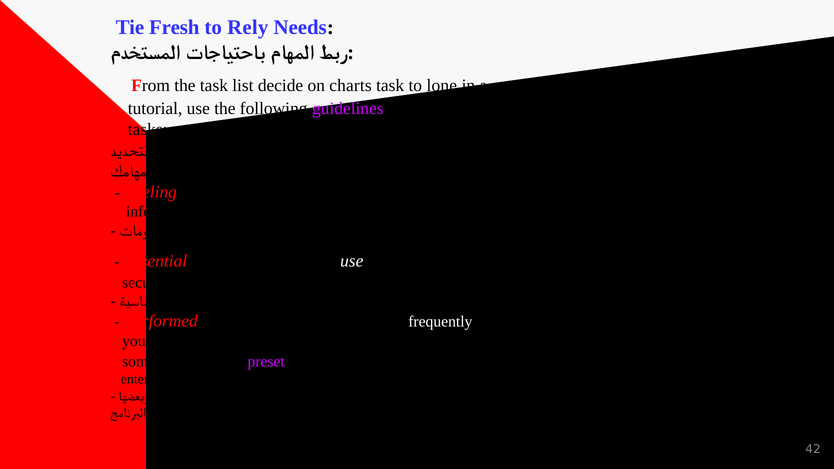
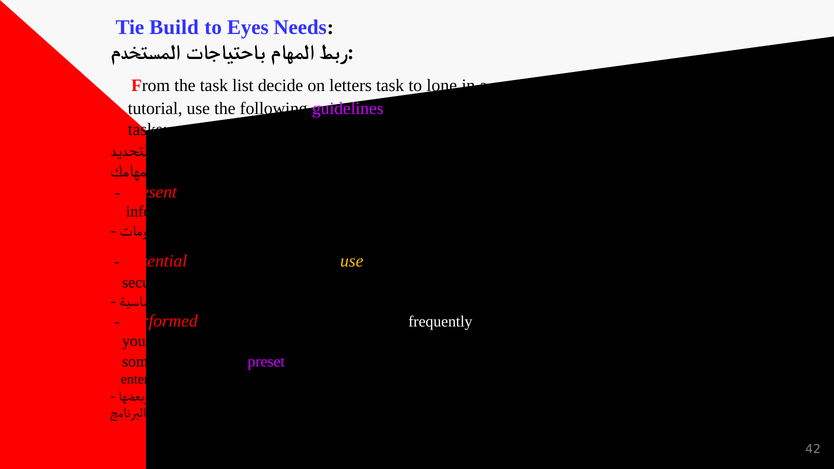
Fresh: Fresh -> Build
Rely: Rely -> Eyes
charts: charts -> letters
Feeling: Feeling -> Present
use at (352, 261) colour: white -> yellow
